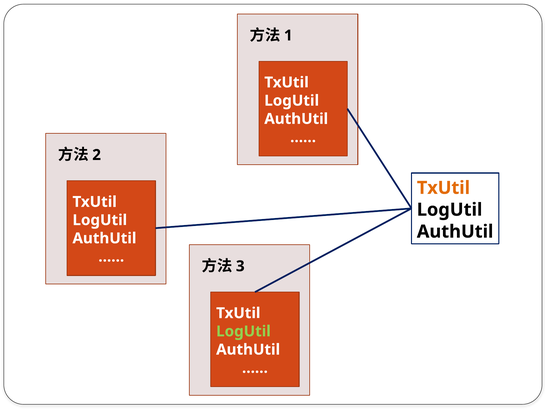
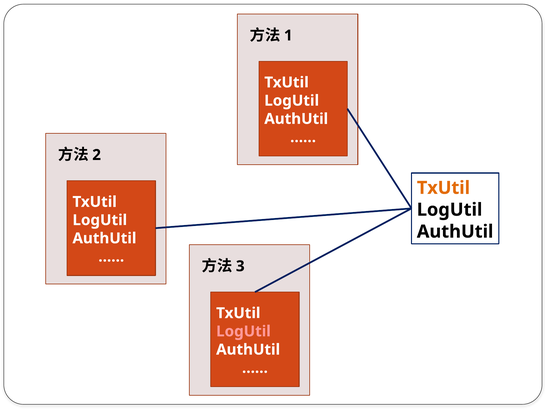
LogUtil at (243, 331) colour: light green -> pink
